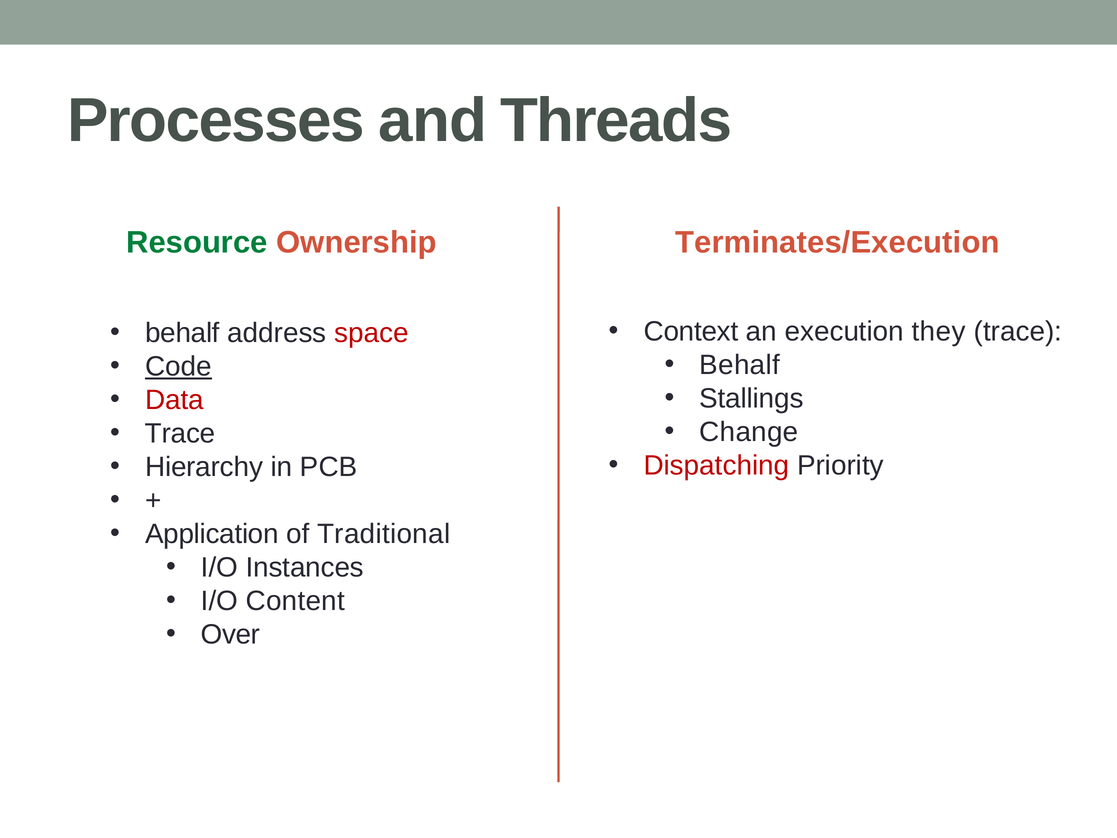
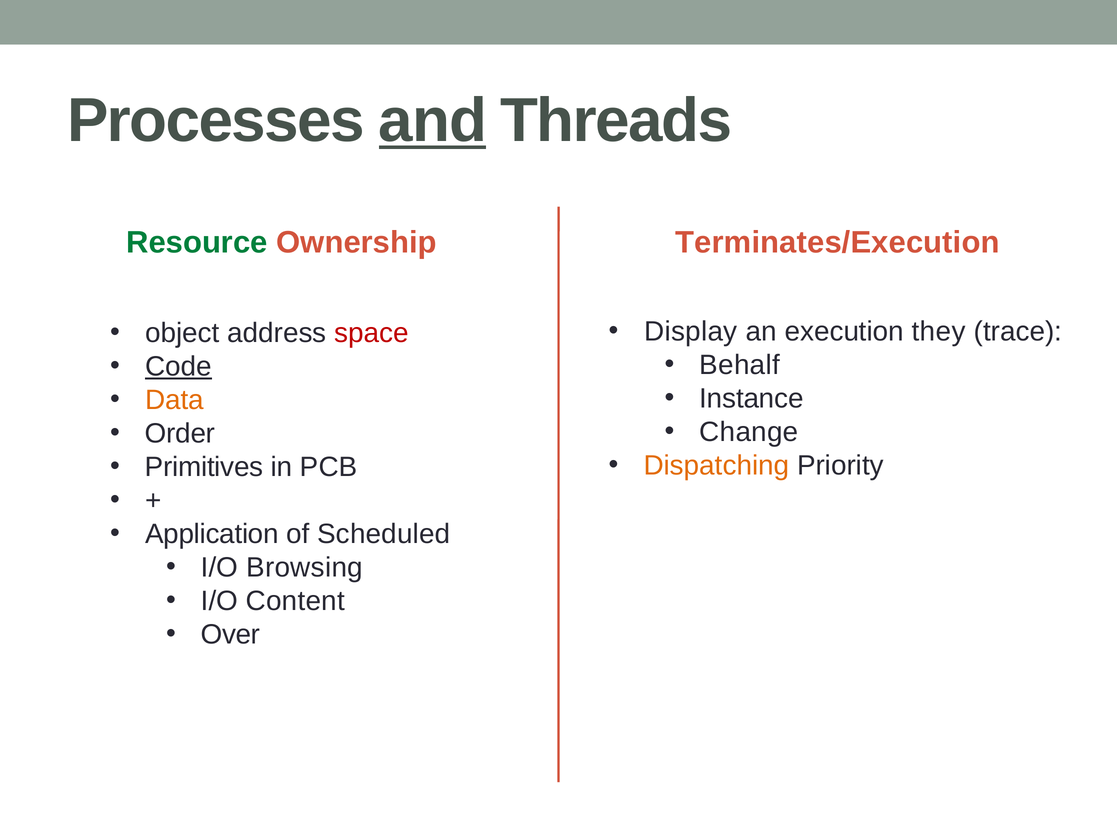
and underline: none -> present
Context: Context -> Display
behalf at (182, 333): behalf -> object
Stallings: Stallings -> Instance
Data colour: red -> orange
Trace at (180, 433): Trace -> Order
Dispatching colour: red -> orange
Hierarchy: Hierarchy -> Primitives
Traditional: Traditional -> Scheduled
Instances: Instances -> Browsing
